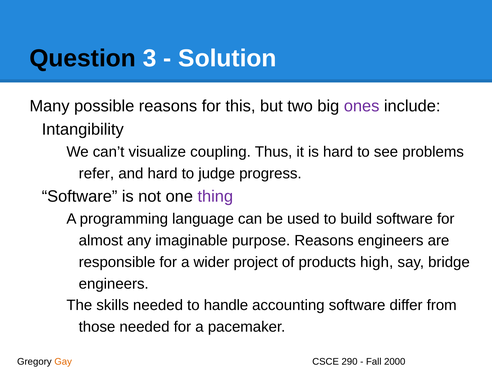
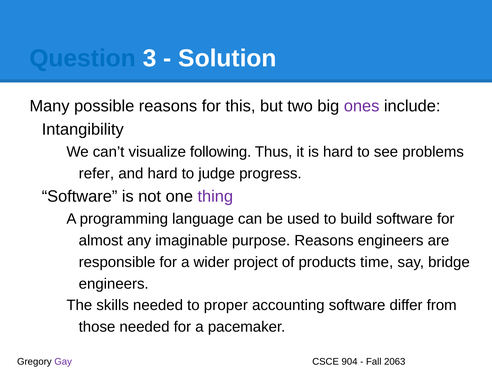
Question colour: black -> blue
coupling: coupling -> following
high: high -> time
handle: handle -> proper
Gay colour: orange -> purple
290: 290 -> 904
2000: 2000 -> 2063
